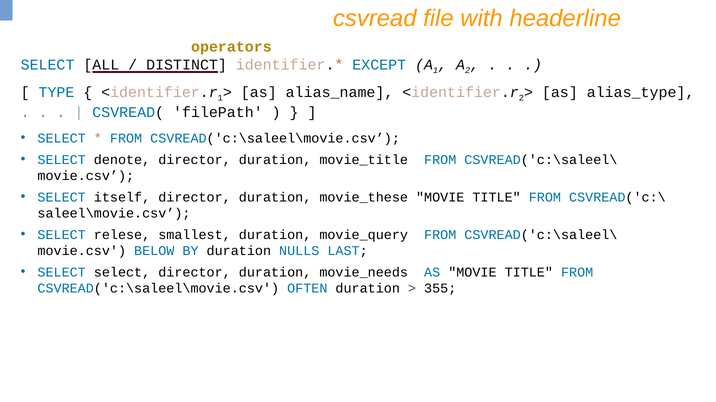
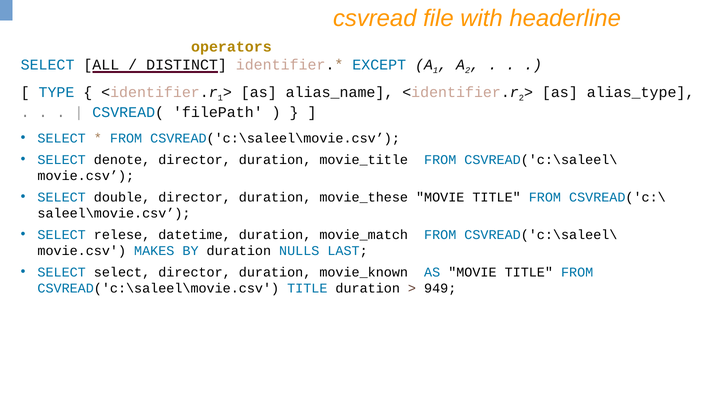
itself: itself -> double
smallest: smallest -> datetime
movie_query: movie_query -> movie_match
BELOW: BELOW -> MAKES
movie_needs: movie_needs -> movie_known
CSVREAD('c:\saleel\movie.csv OFTEN: OFTEN -> TITLE
355: 355 -> 949
